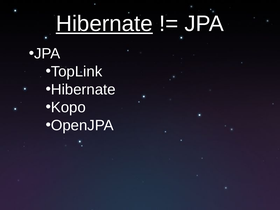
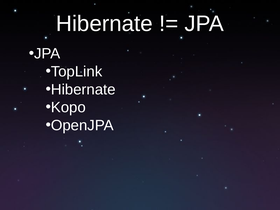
Hibernate at (104, 24) underline: present -> none
